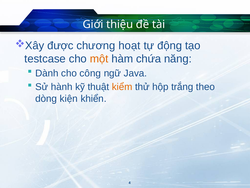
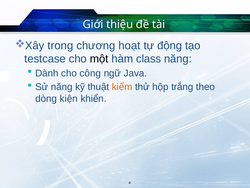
được: được -> trong
một colour: orange -> black
chứa: chứa -> class
Sử hành: hành -> năng
